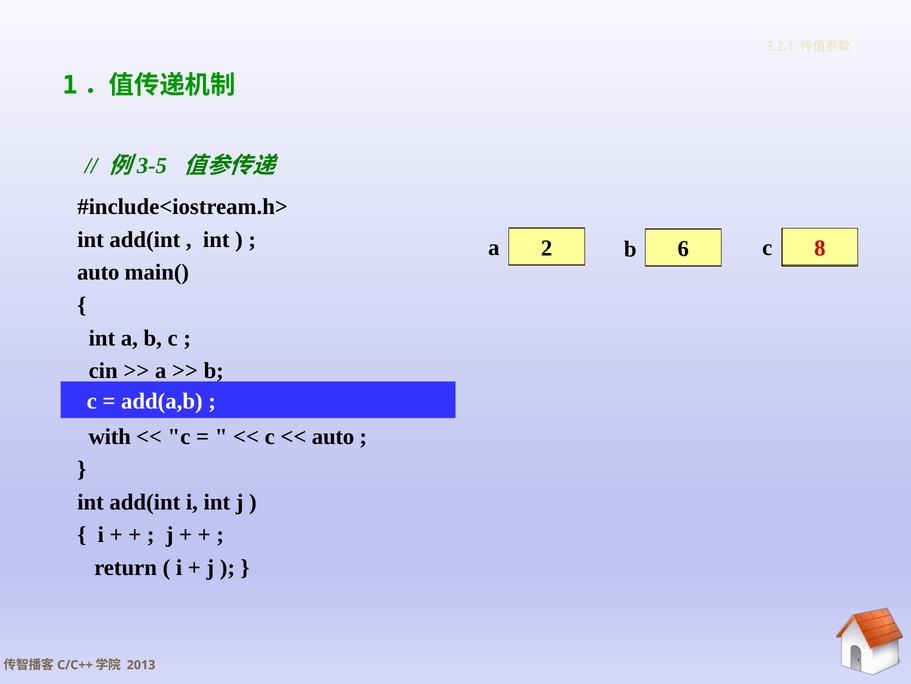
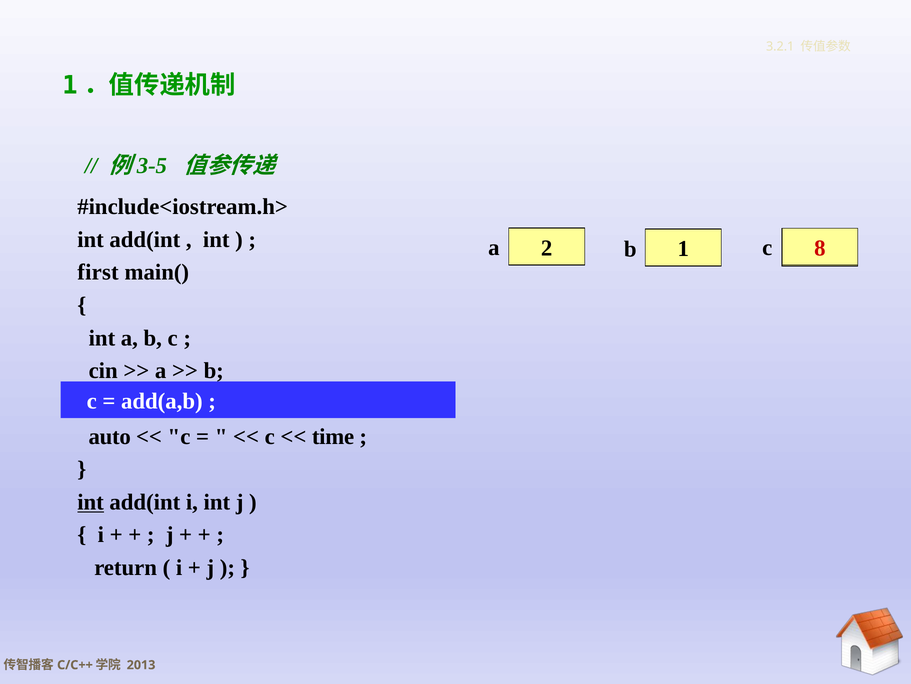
6: 6 -> 1
auto at (98, 272): auto -> first
with: with -> auto
auto at (333, 436): auto -> time
int at (91, 502) underline: none -> present
